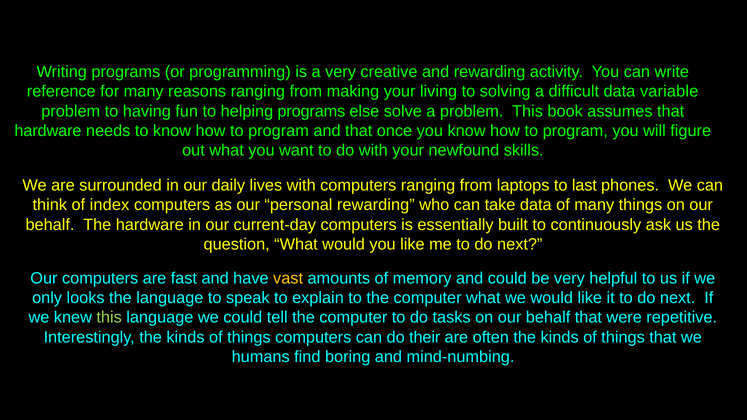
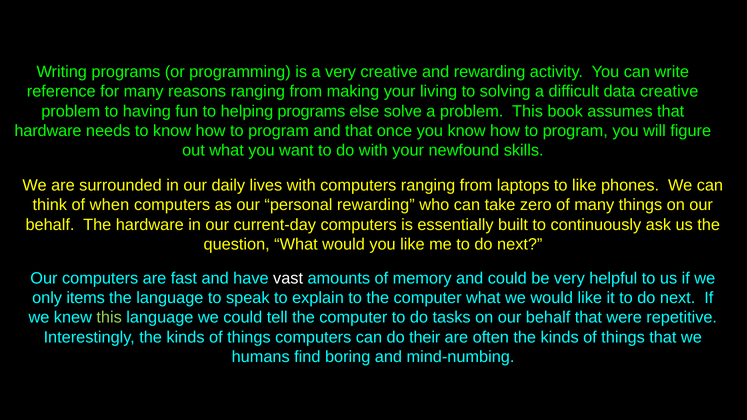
data variable: variable -> creative
to last: last -> like
index: index -> when
take data: data -> zero
vast colour: yellow -> white
looks: looks -> items
